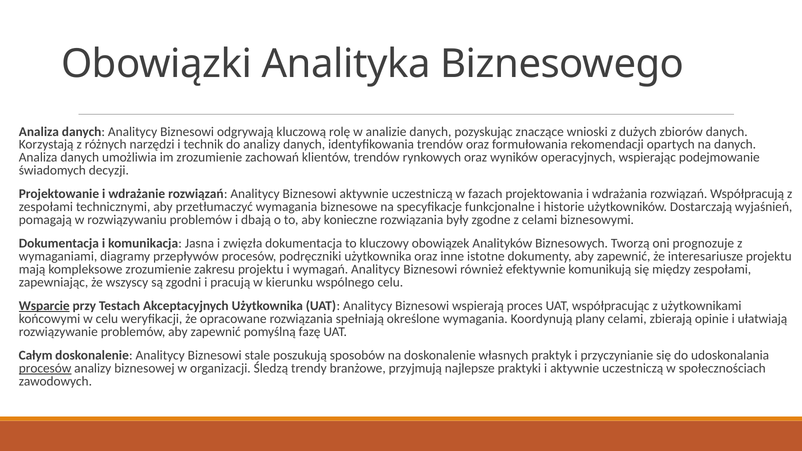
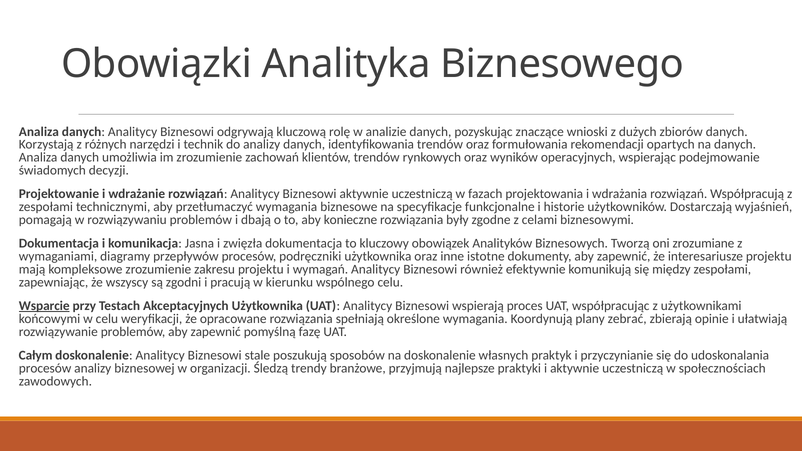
prognozuje: prognozuje -> zrozumiane
plany celami: celami -> zebrać
procesów at (45, 368) underline: present -> none
